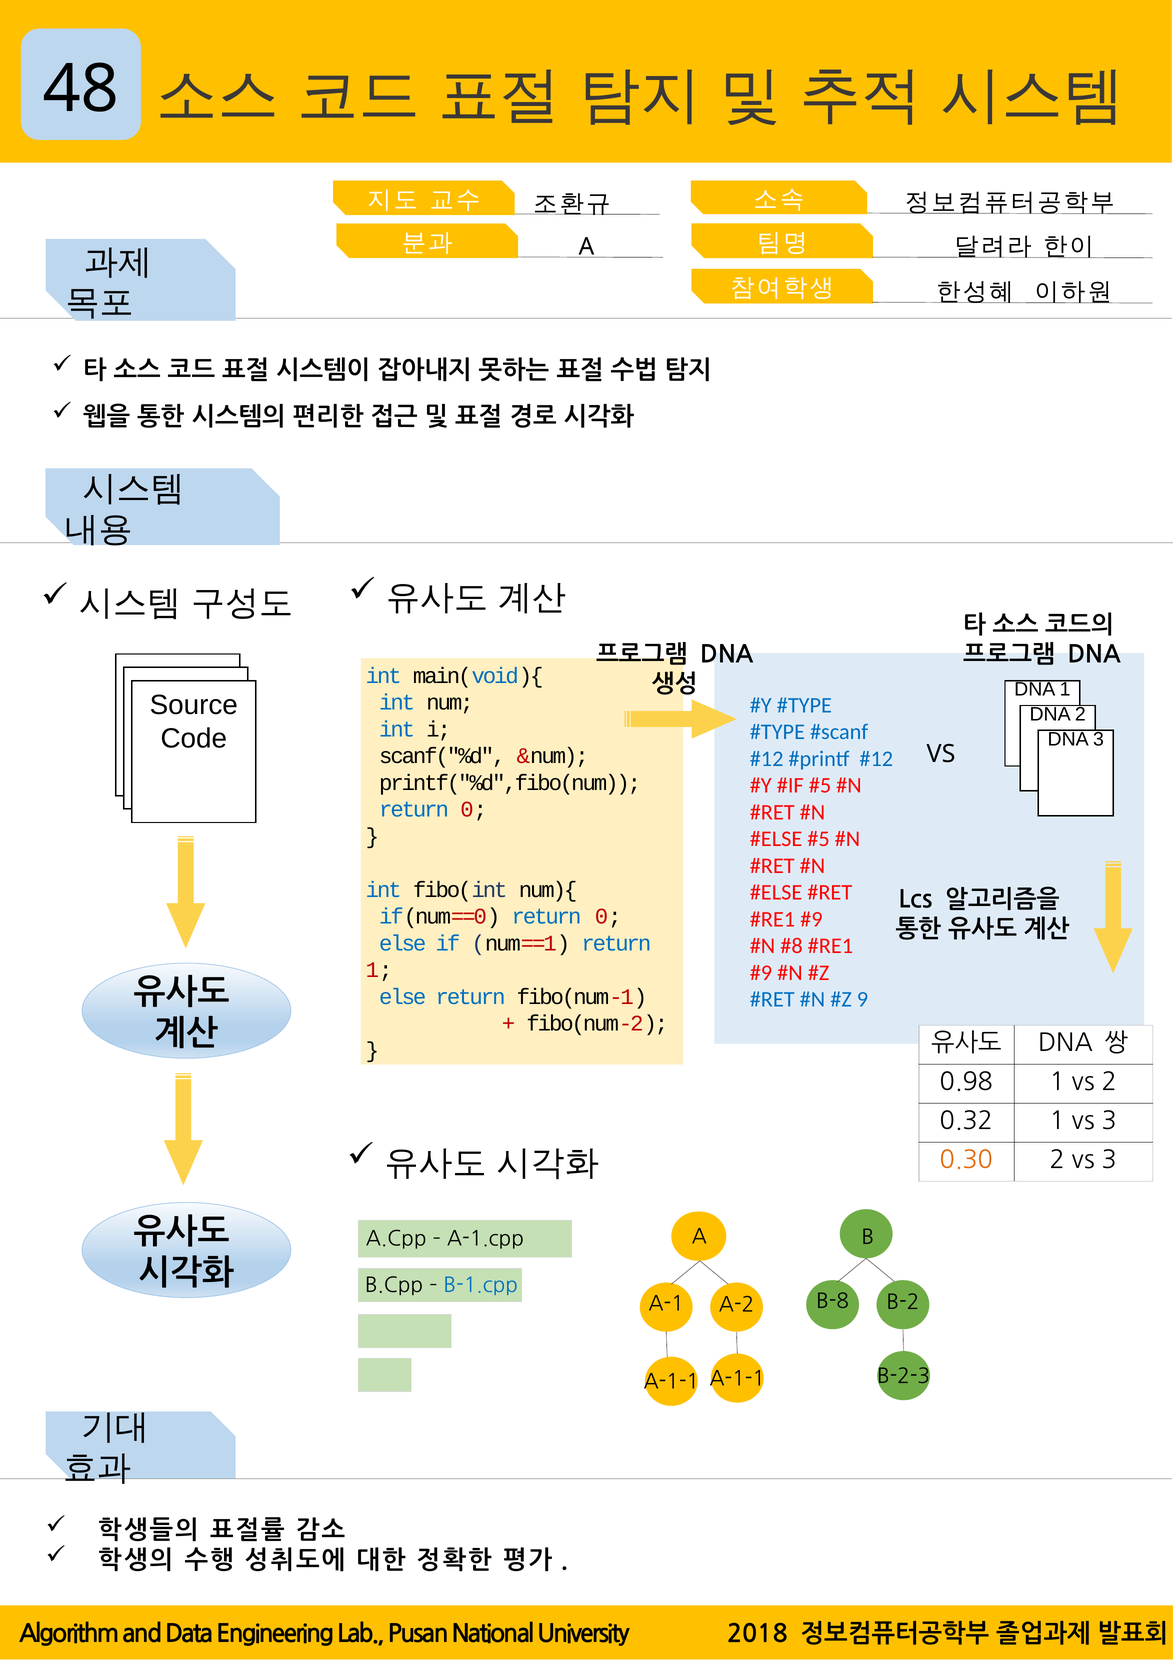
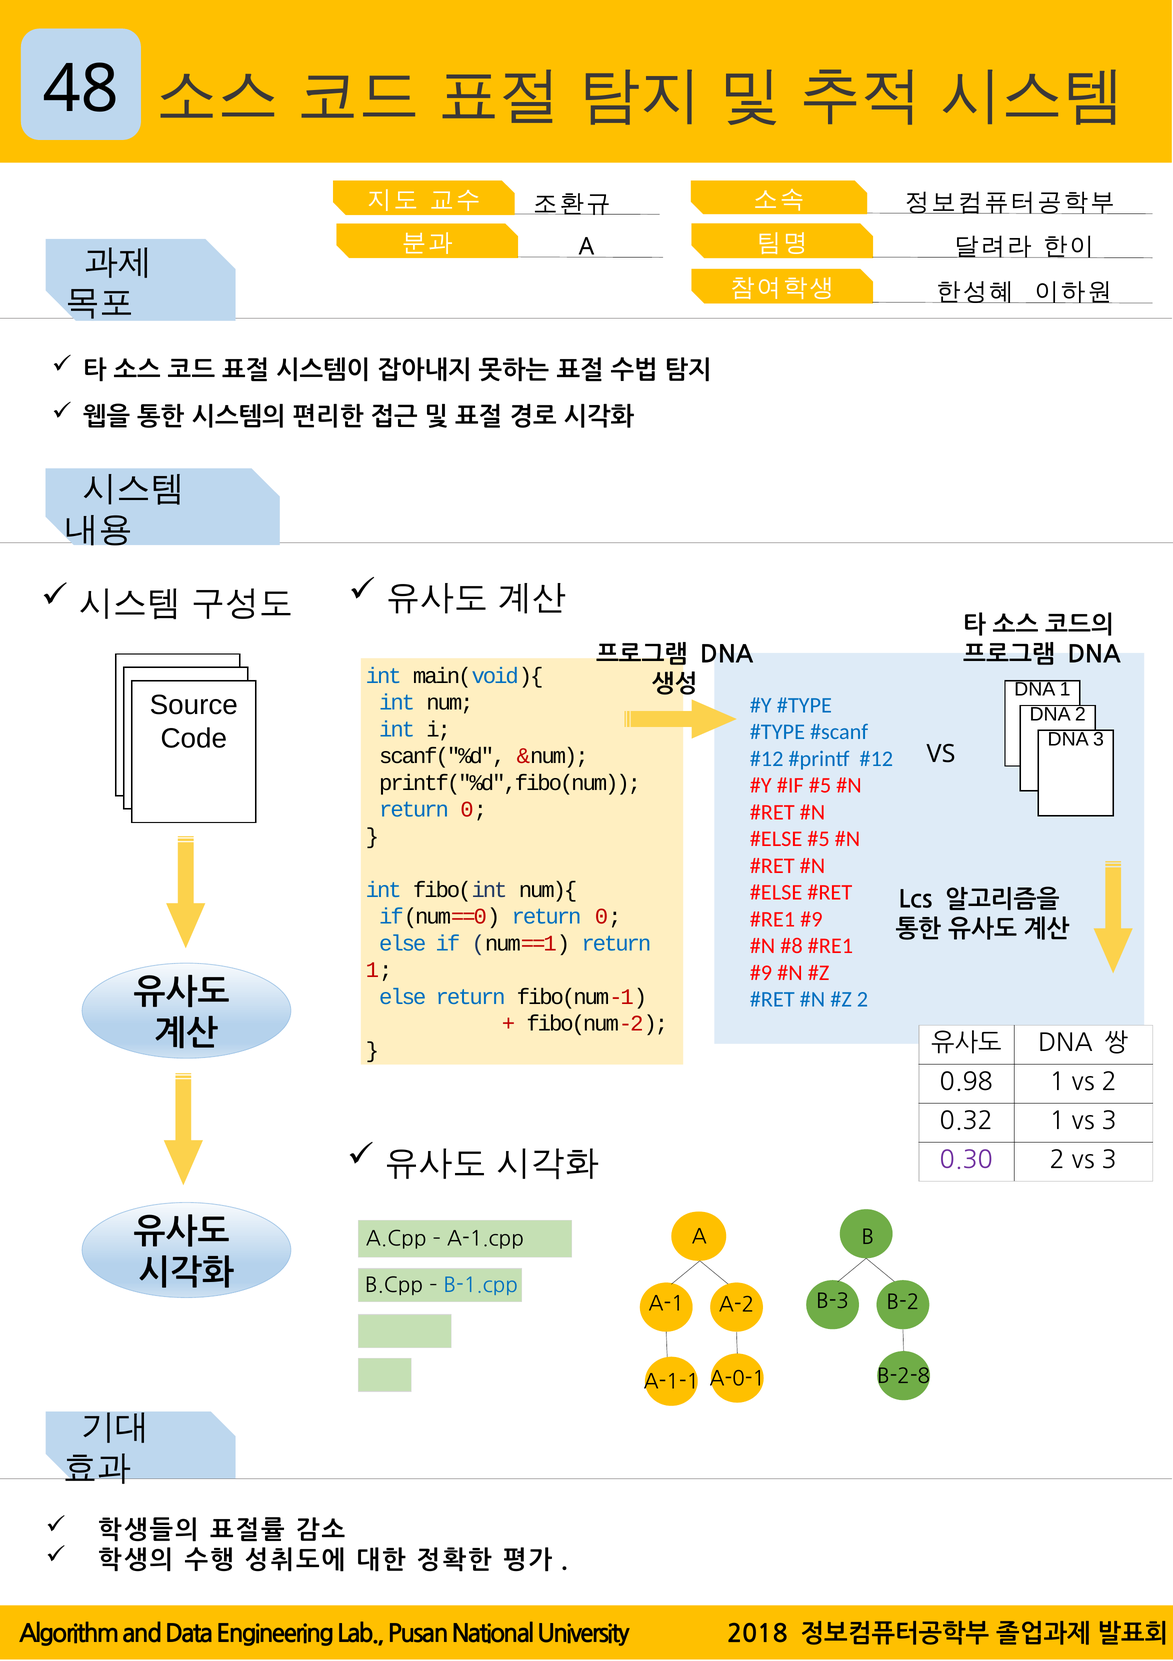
9 at (862, 999): 9 -> 2
0.30 colour: orange -> purple
B-8: B-8 -> B-3
B-2-3: B-2-3 -> B-2-8
A-1-1 at (737, 1378): A-1-1 -> A-0-1
